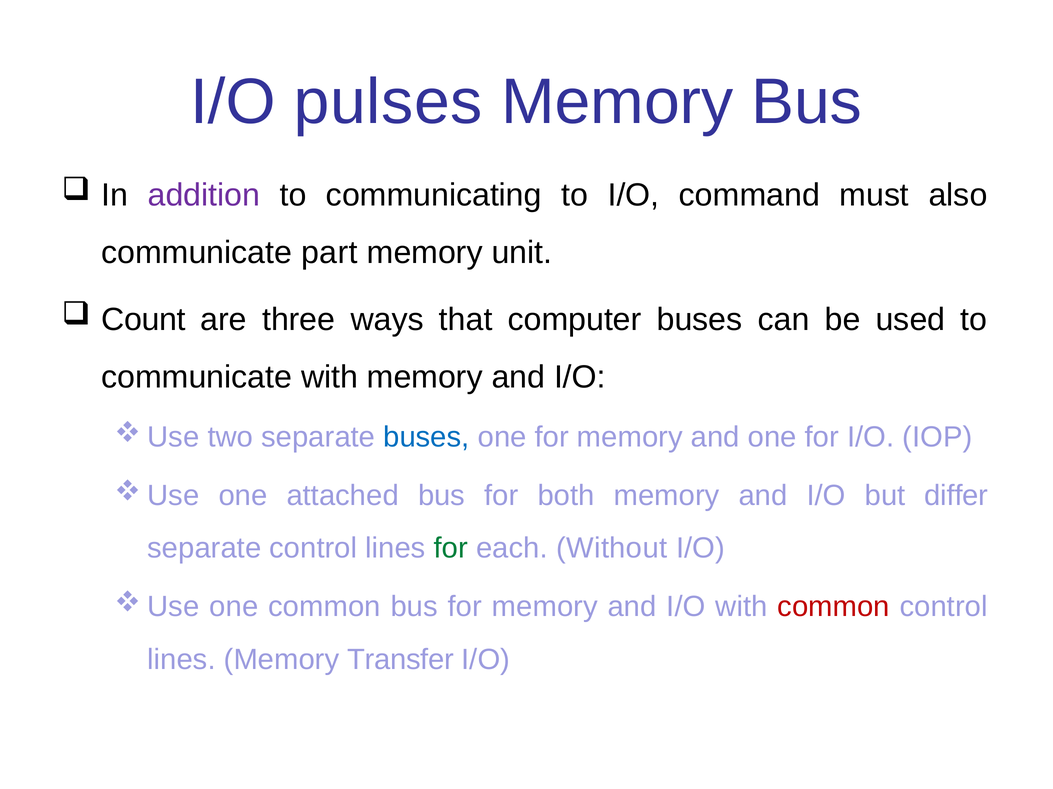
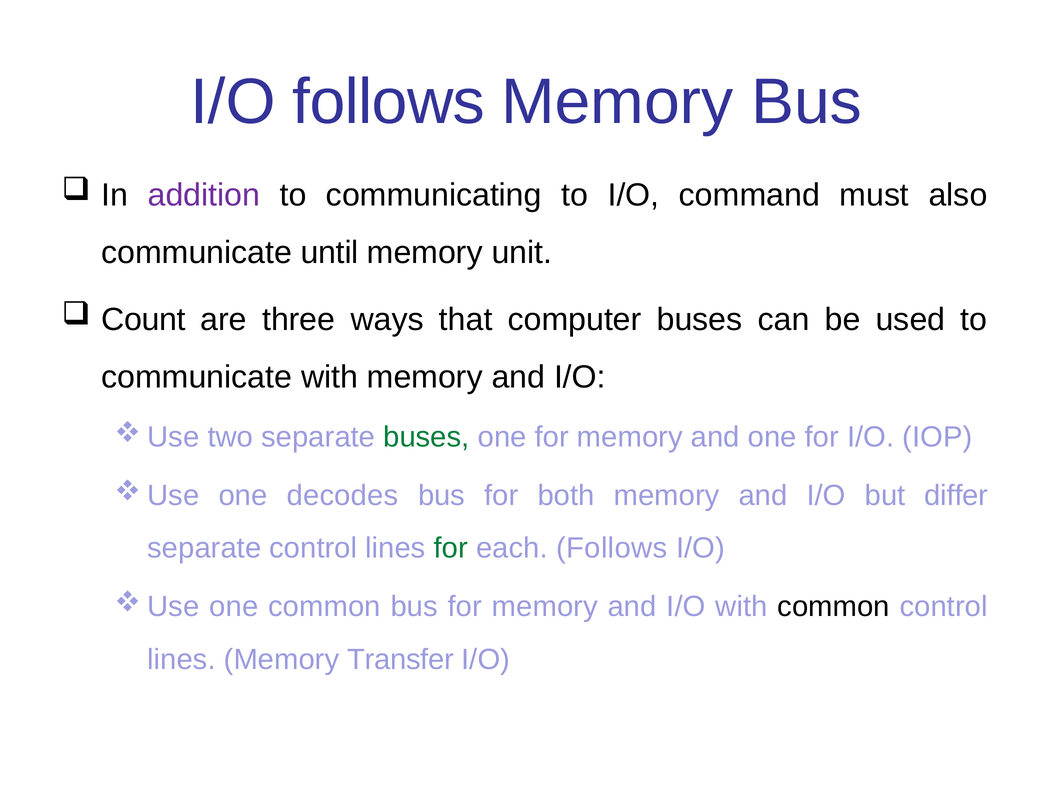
I/O pulses: pulses -> follows
part: part -> until
buses at (426, 438) colour: blue -> green
attached: attached -> decodes
each Without: Without -> Follows
common at (834, 607) colour: red -> black
